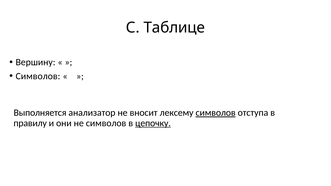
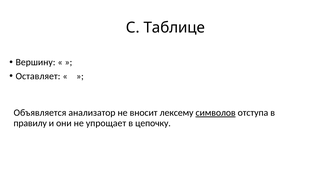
Символов at (38, 76): Символов -> Оставляет
Выполняется: Выполняется -> Объявляется
не символов: символов -> упрощает
цепочку underline: present -> none
